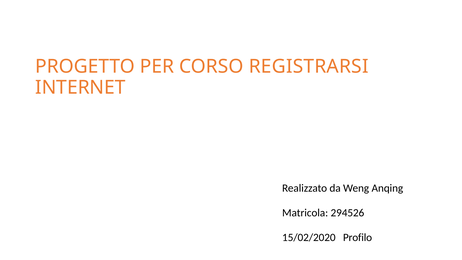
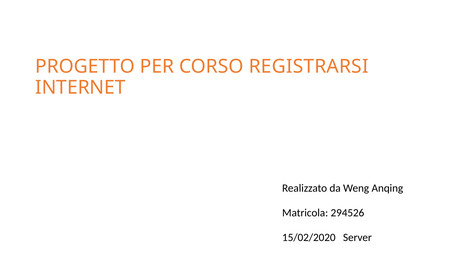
Profilo: Profilo -> Server
